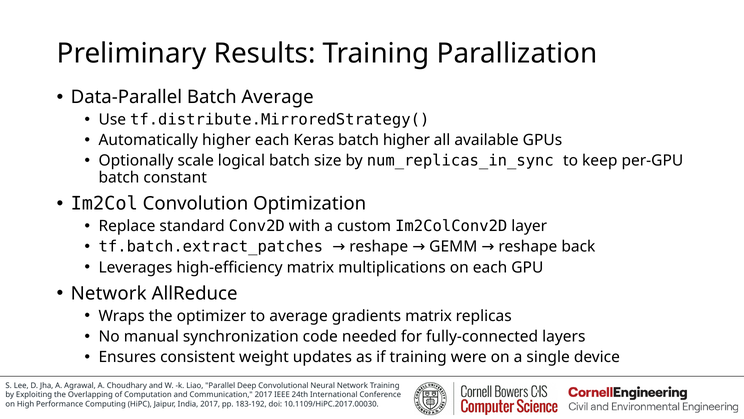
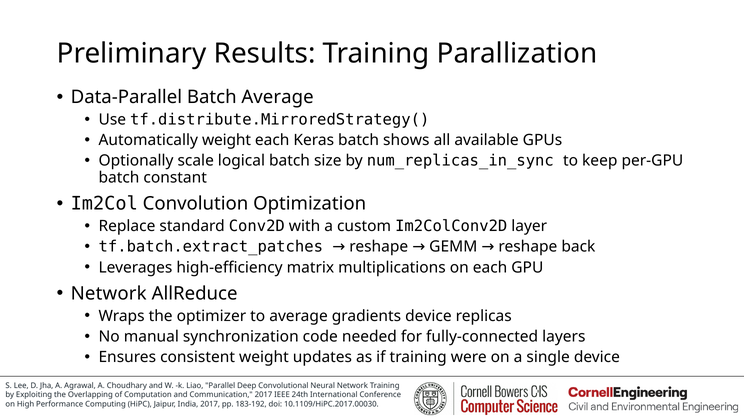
Automatically higher: higher -> weight
batch higher: higher -> shows
gradients matrix: matrix -> device
